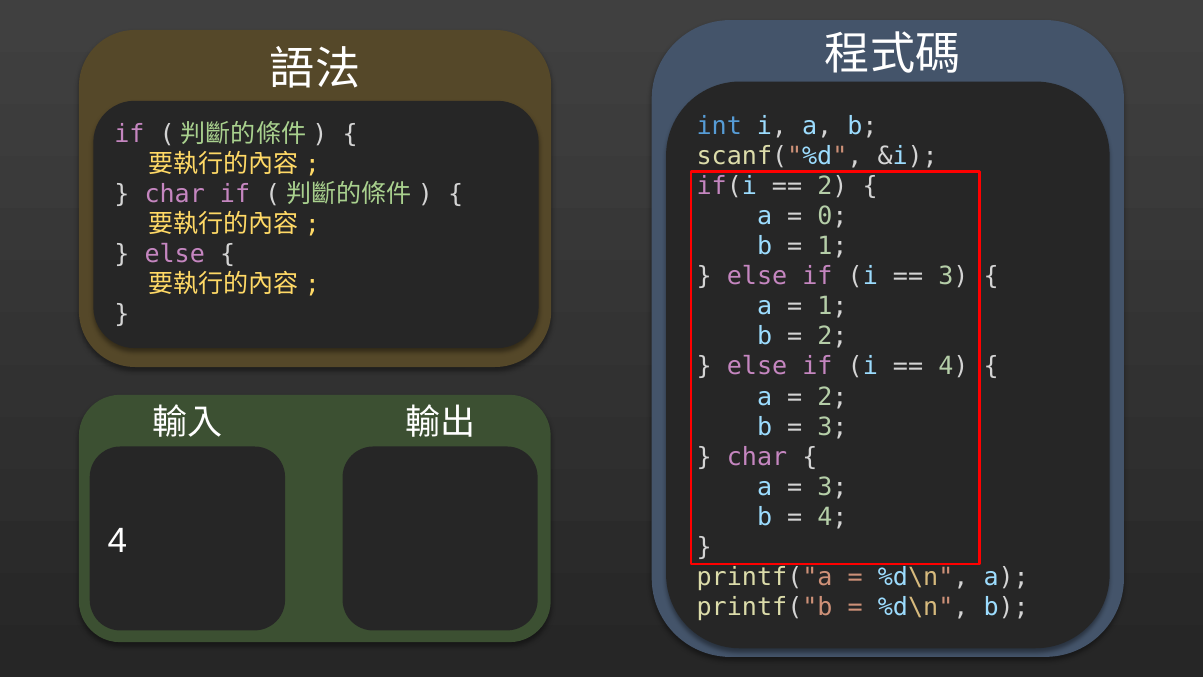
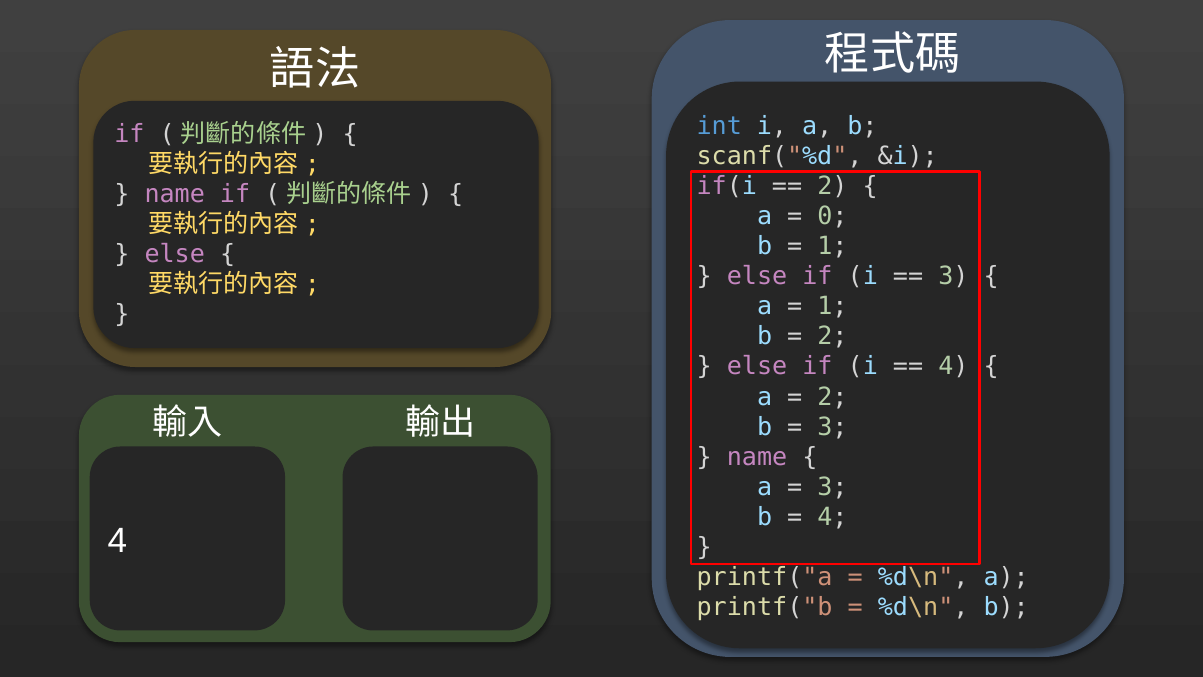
char at (175, 194): char -> name
char at (757, 457): char -> name
